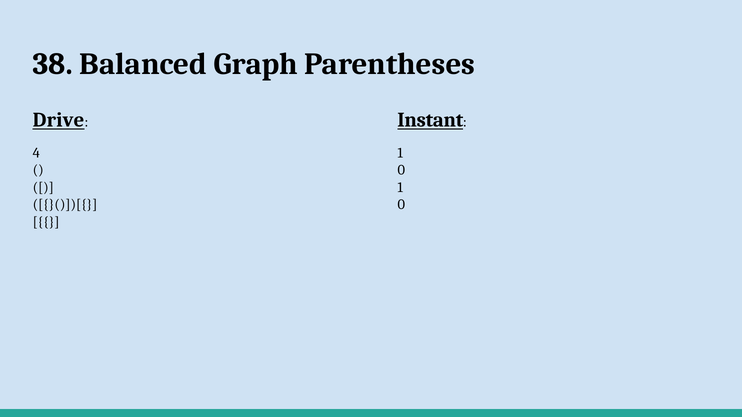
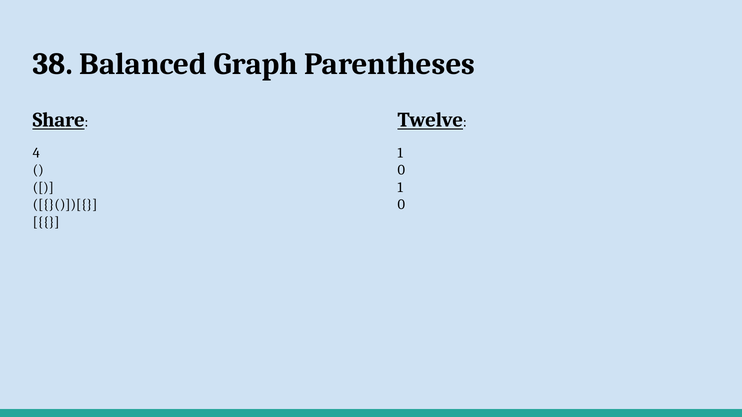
Drive: Drive -> Share
Instant: Instant -> Twelve
